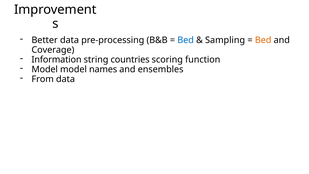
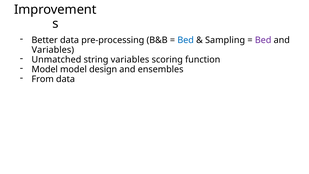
Bed at (263, 40) colour: orange -> purple
Coverage at (53, 50): Coverage -> Variables
Information: Information -> Unmatched
string countries: countries -> variables
names: names -> design
